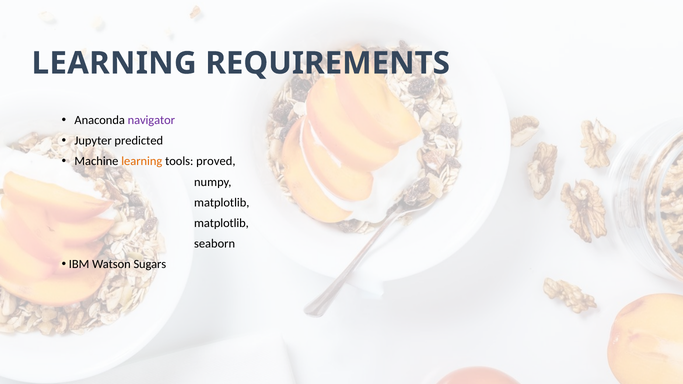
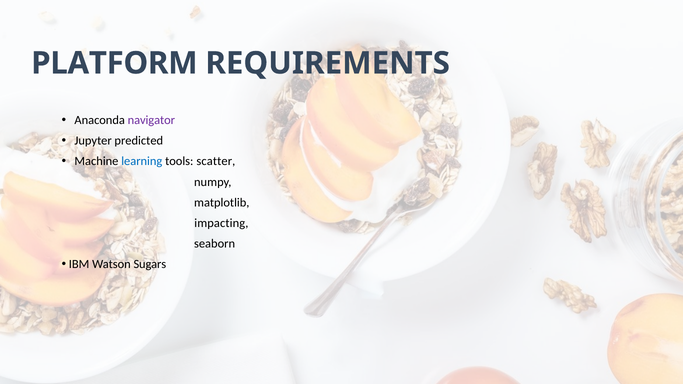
LEARNING at (114, 63): LEARNING -> PLATFORM
learning at (142, 161) colour: orange -> blue
proved: proved -> scatter
matplotlib at (221, 223): matplotlib -> impacting
